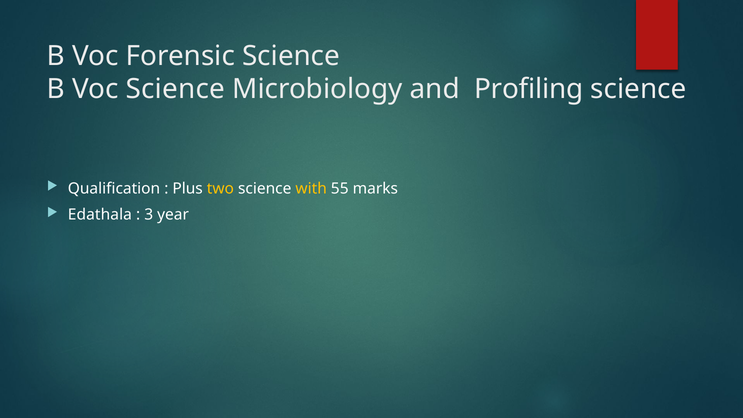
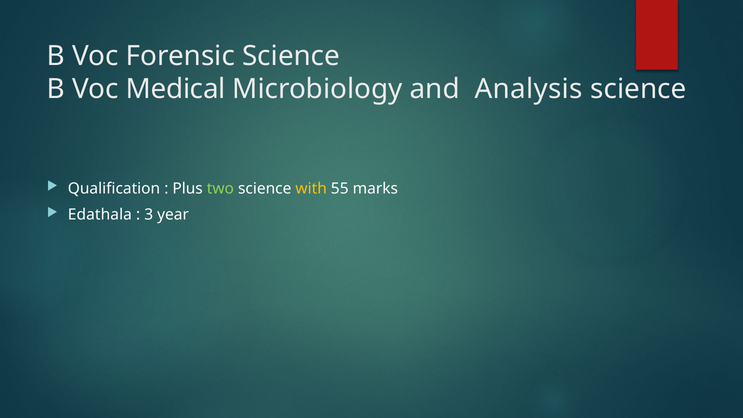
Voc Science: Science -> Medical
Profiling: Profiling -> Analysis
two colour: yellow -> light green
